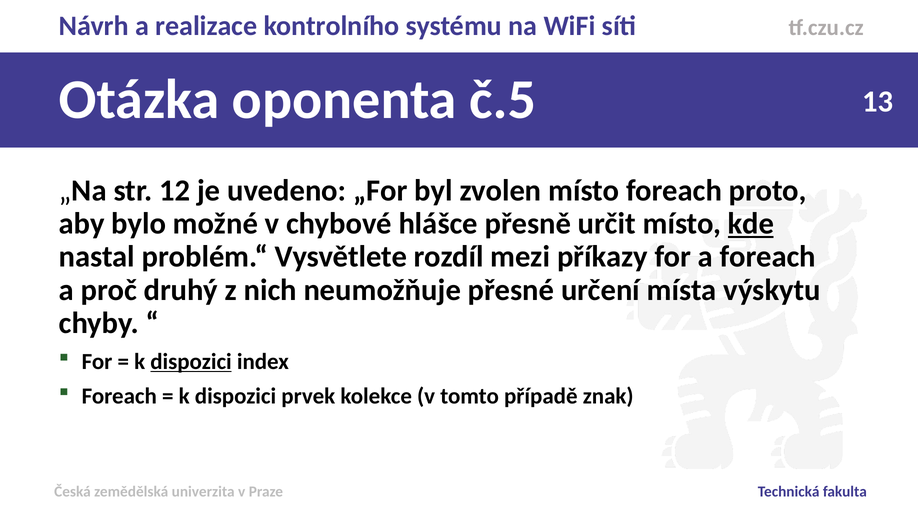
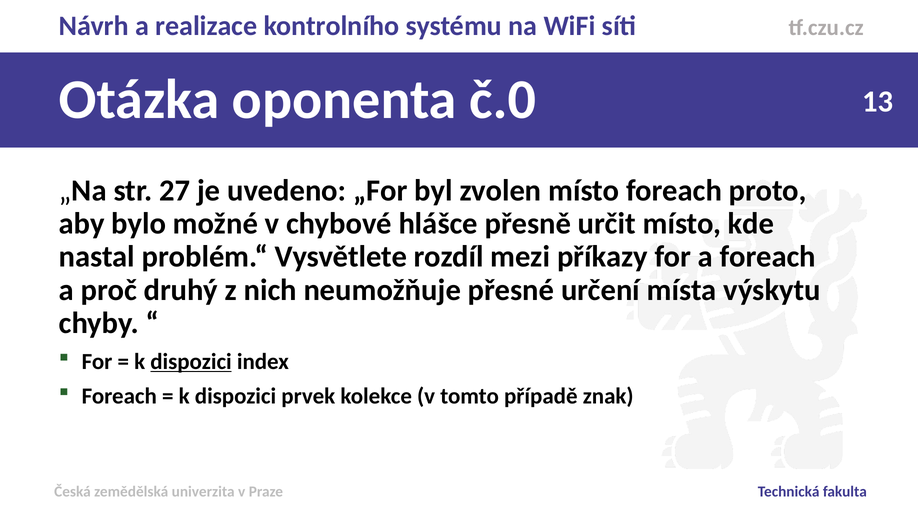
č.5: č.5 -> č.0
12: 12 -> 27
kde underline: present -> none
